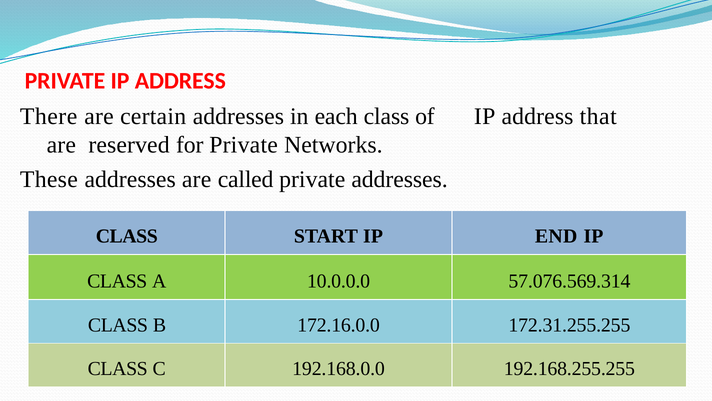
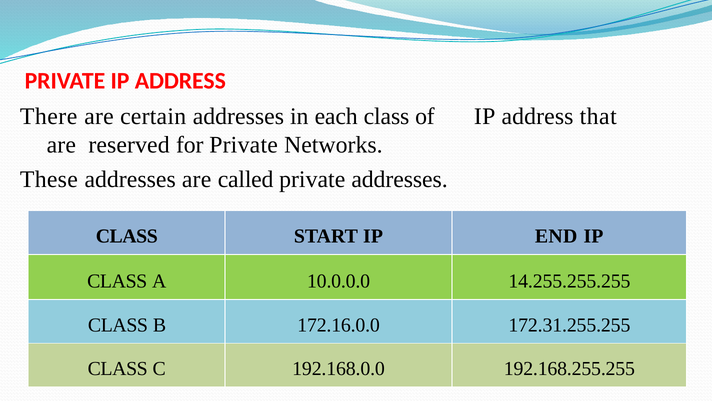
57.076.569.314: 57.076.569.314 -> 14.255.255.255
